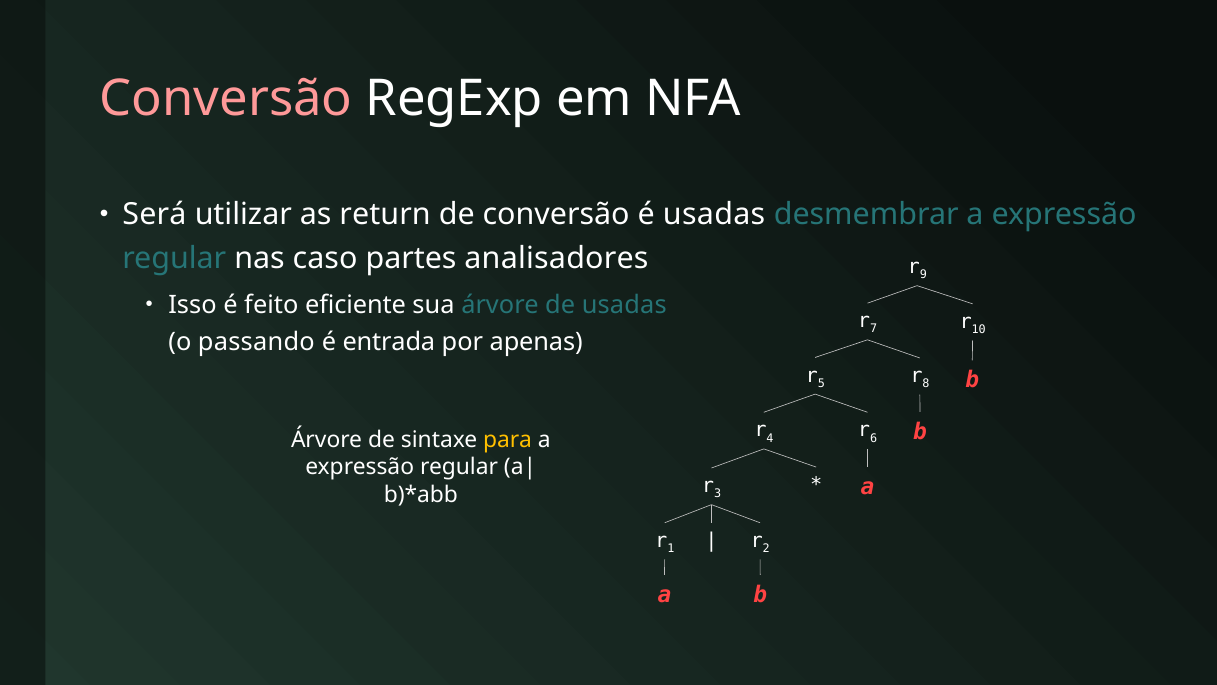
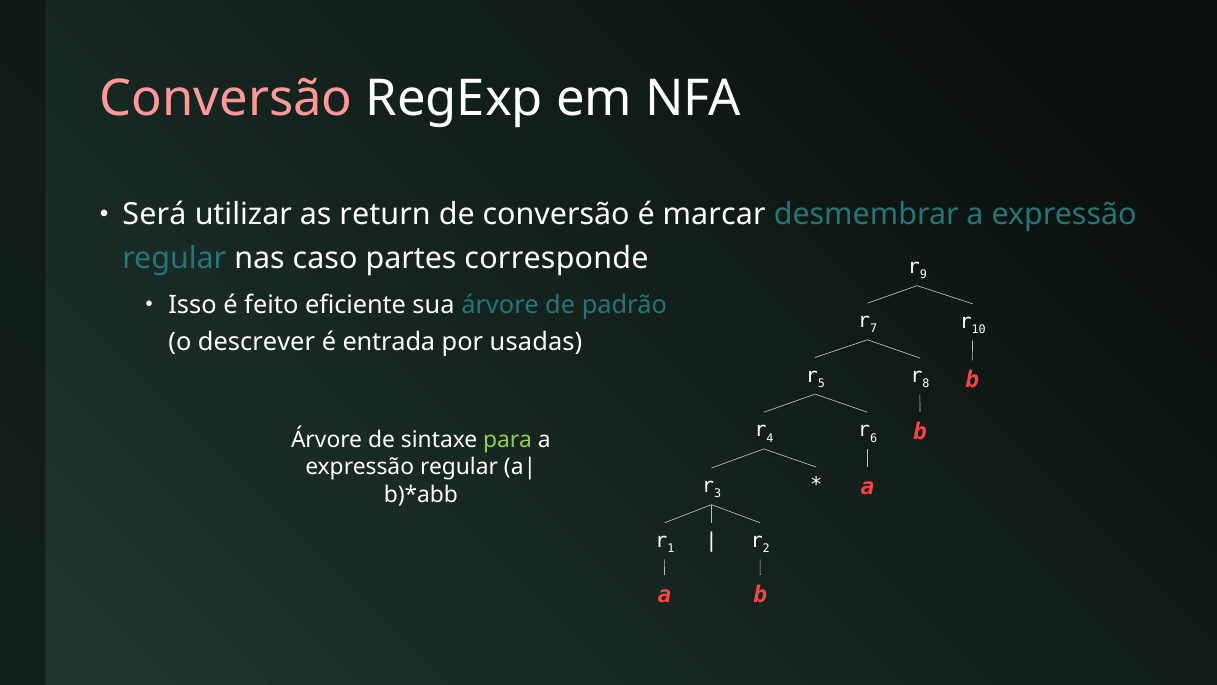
é usadas: usadas -> marcar
analisadores: analisadores -> corresponde
de usadas: usadas -> padrão
passando: passando -> descrever
apenas: apenas -> usadas
para colour: yellow -> light green
